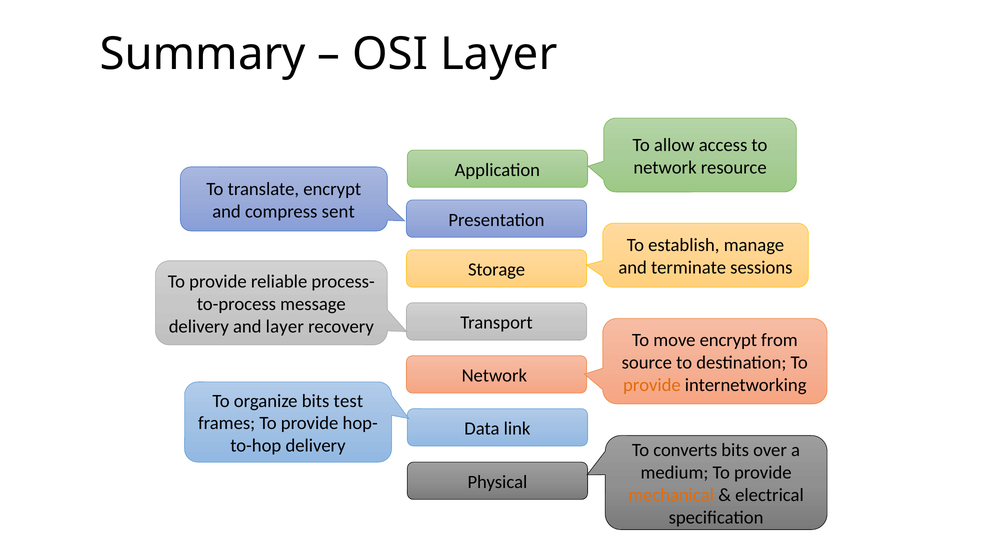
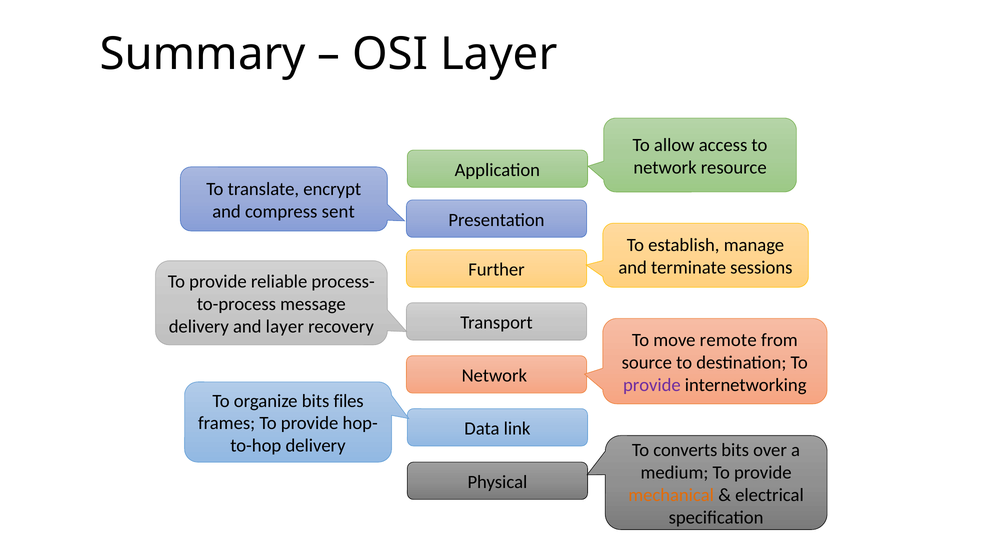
Storage: Storage -> Further
move encrypt: encrypt -> remote
provide at (652, 385) colour: orange -> purple
test: test -> files
